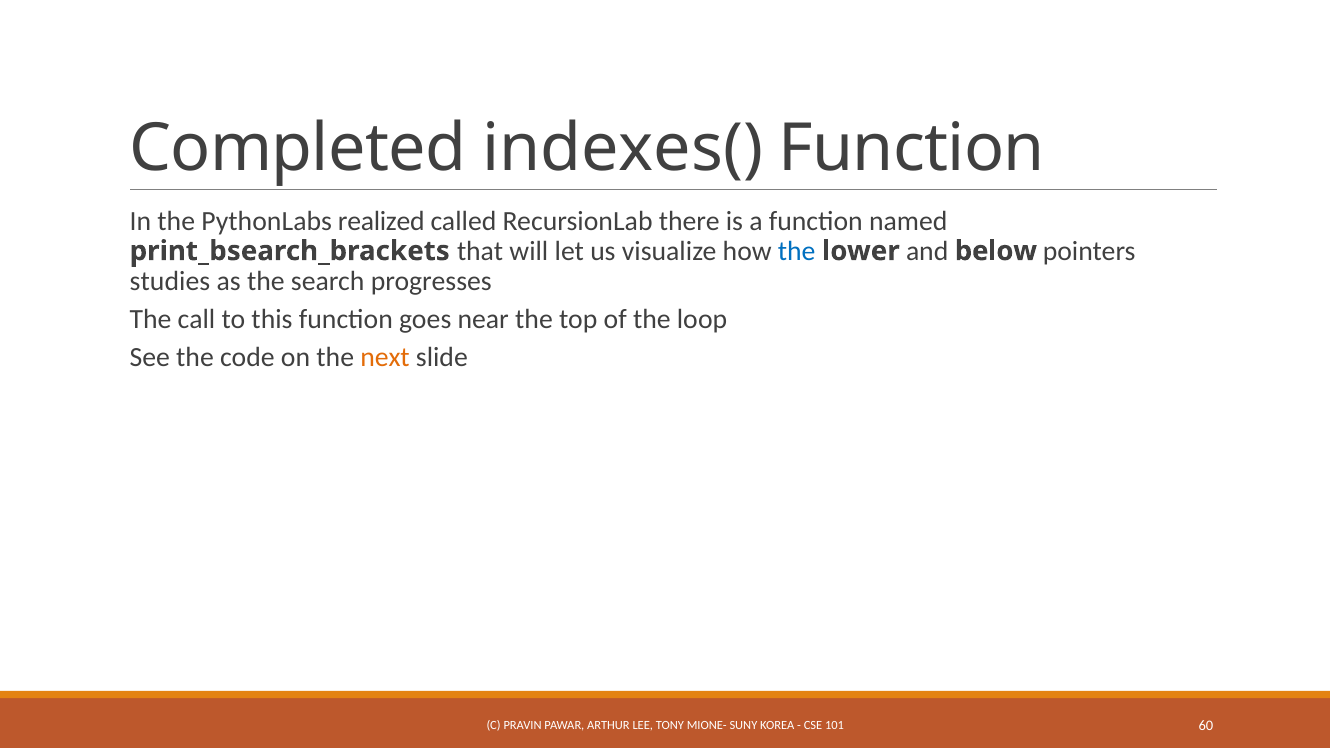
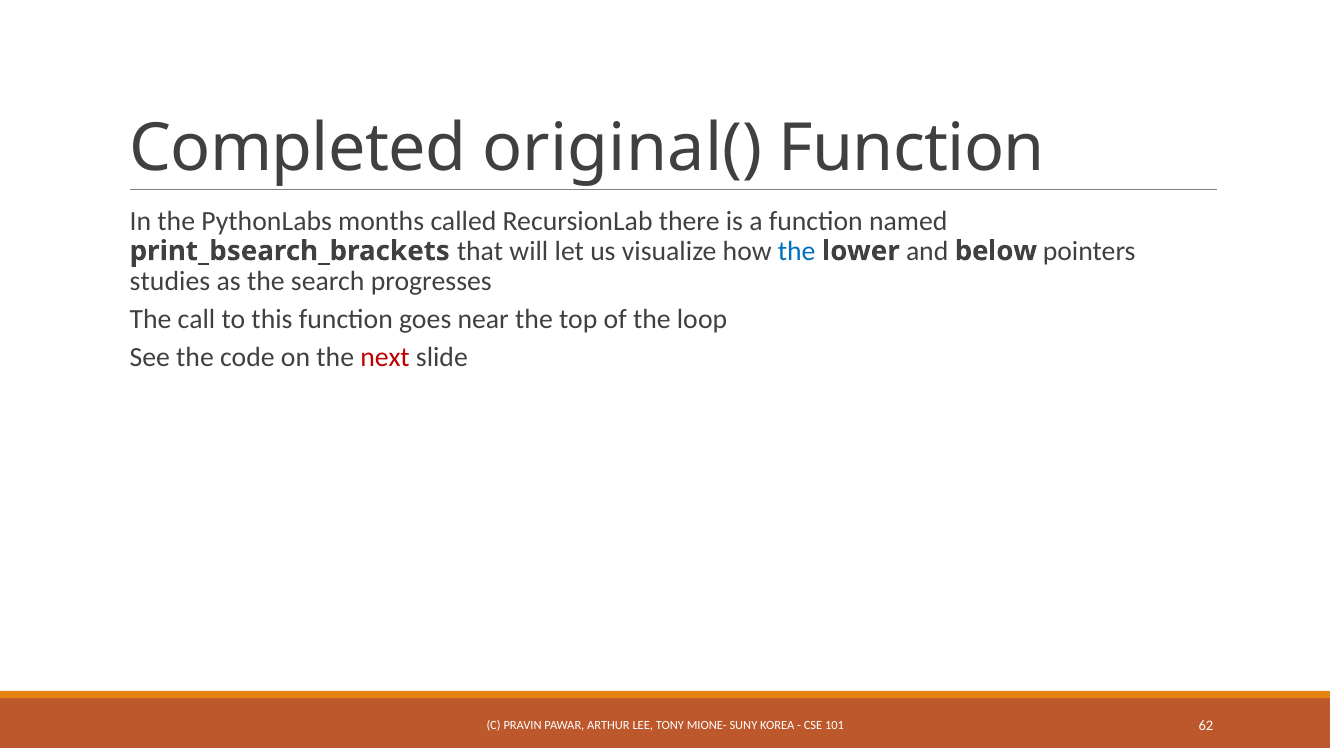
indexes(: indexes( -> original(
realized: realized -> months
next colour: orange -> red
60: 60 -> 62
